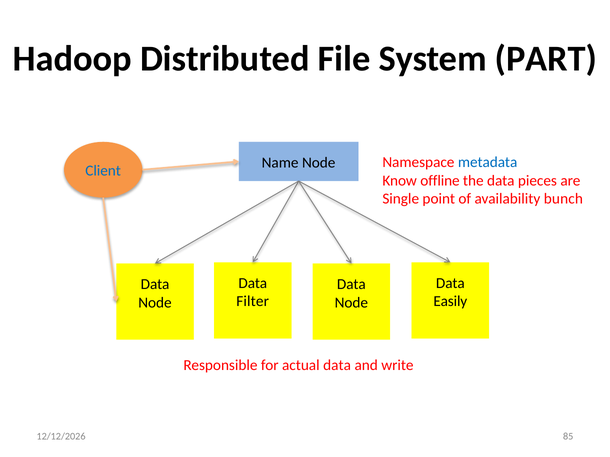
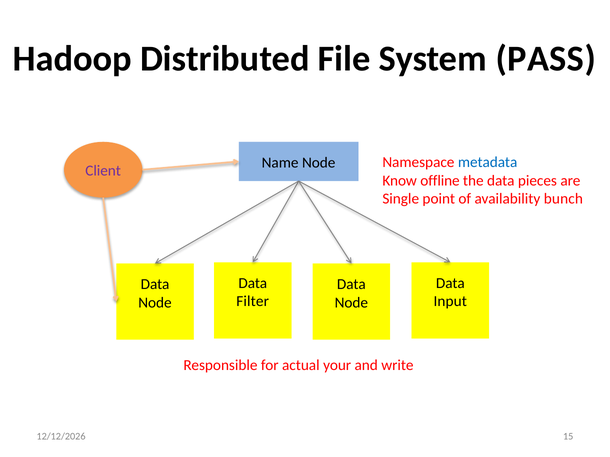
PART: PART -> PASS
Client colour: blue -> purple
Easily: Easily -> Input
actual data: data -> your
85: 85 -> 15
